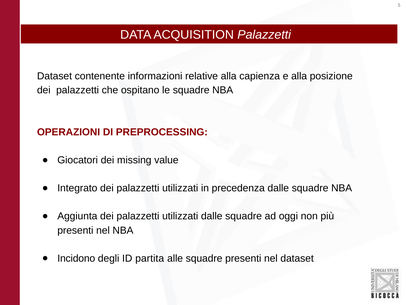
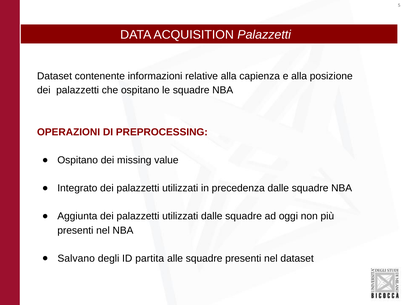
Giocatori at (78, 160): Giocatori -> Ospitano
Incidono: Incidono -> Salvano
